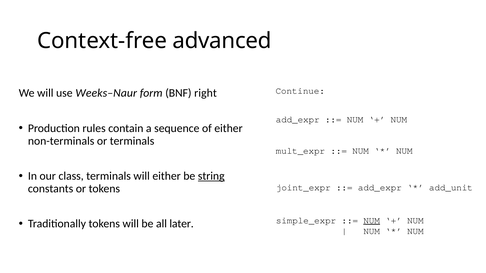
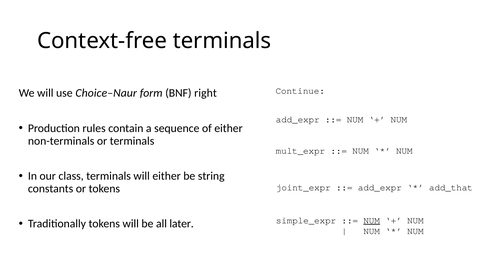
Context-free advanced: advanced -> terminals
Weeks–Naur: Weeks–Naur -> Choice–Naur
string underline: present -> none
add_unit: add_unit -> add_that
